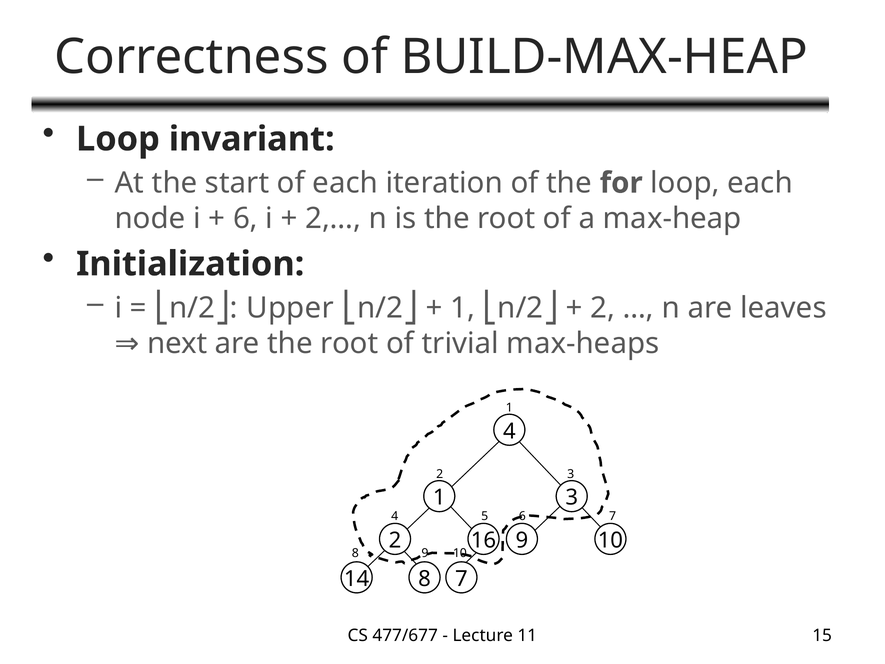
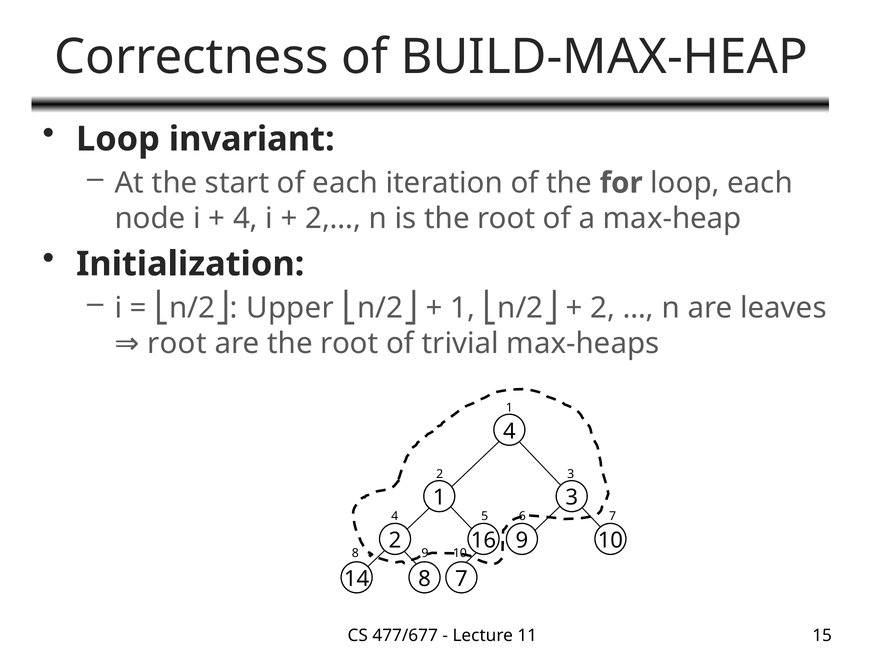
6 at (245, 218): 6 -> 4
next at (177, 343): next -> root
